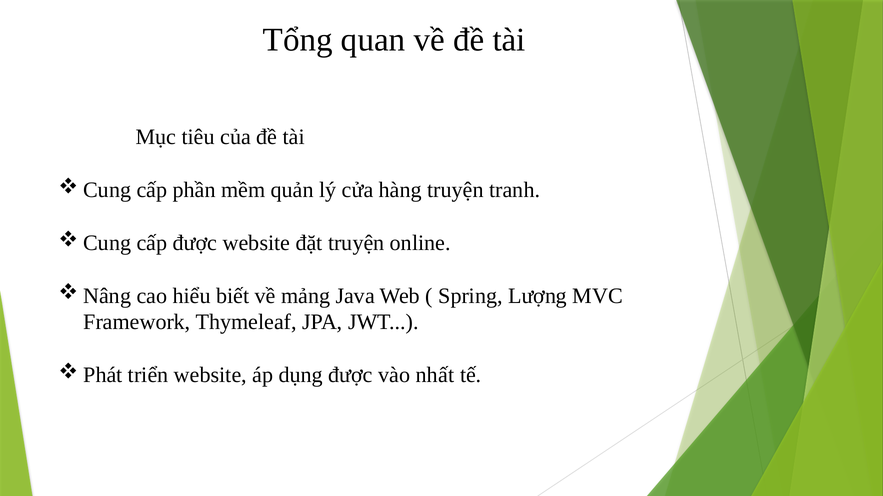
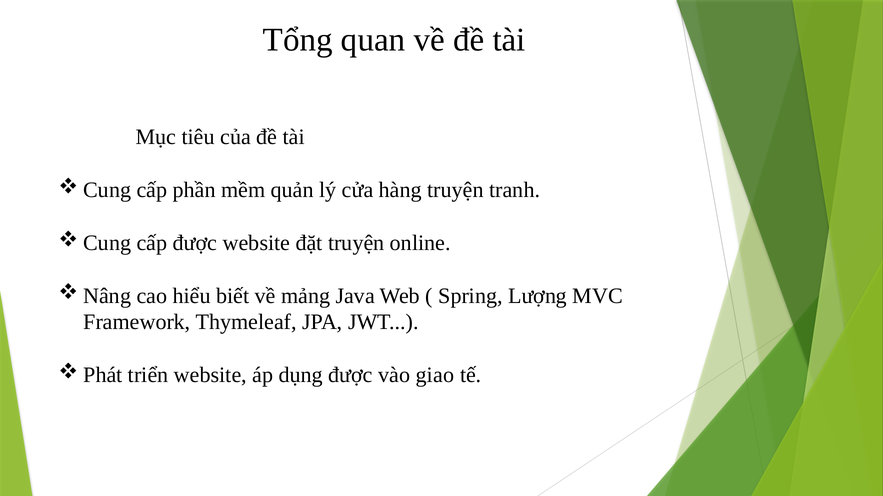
nhất: nhất -> giao
